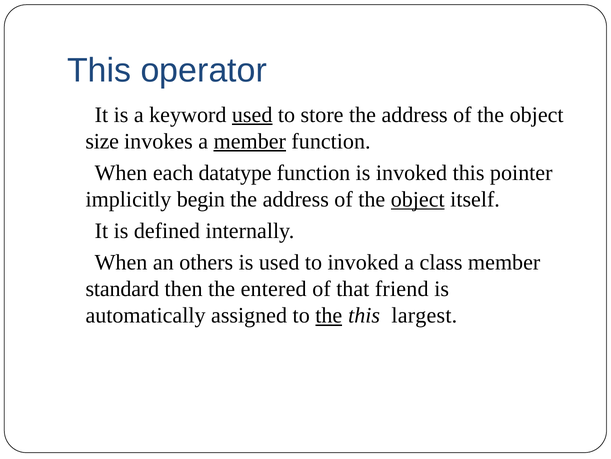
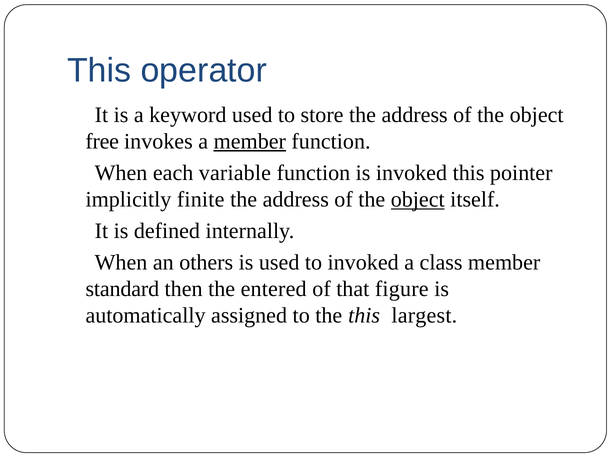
used at (252, 115) underline: present -> none
size: size -> free
datatype: datatype -> variable
begin: begin -> finite
friend: friend -> figure
the at (329, 315) underline: present -> none
